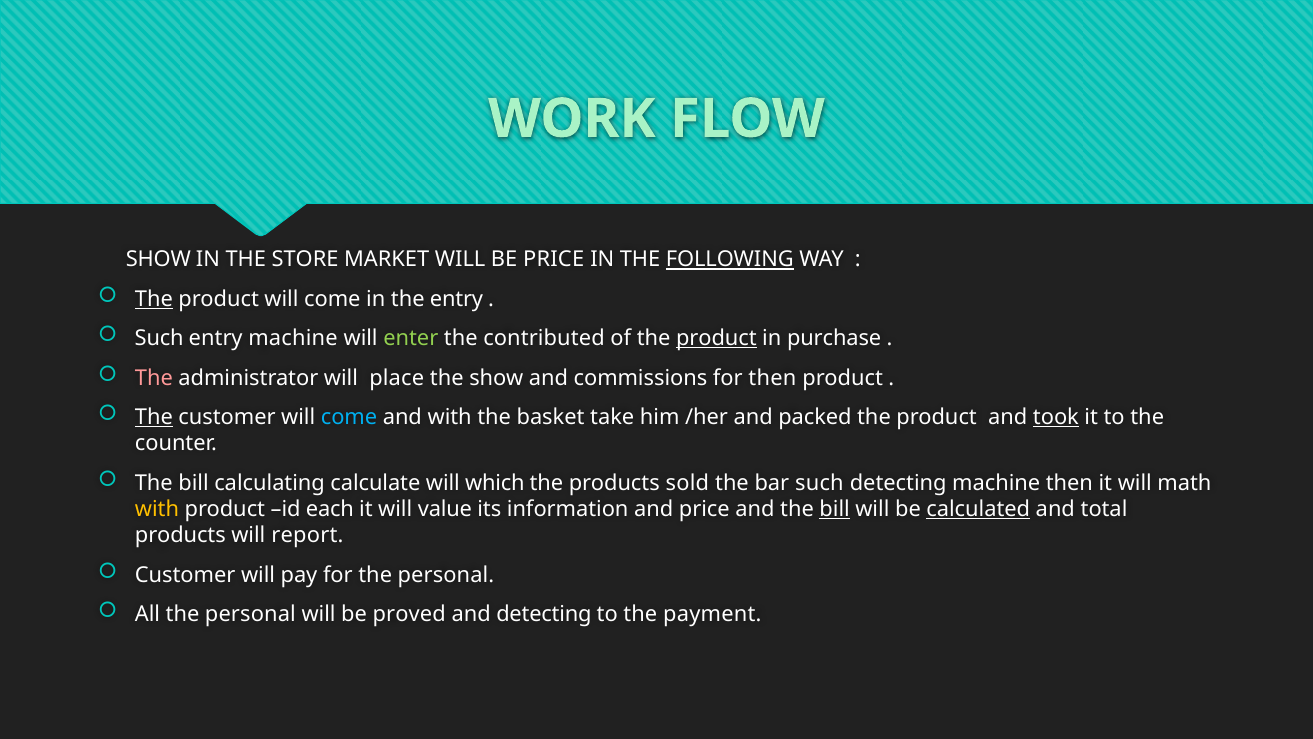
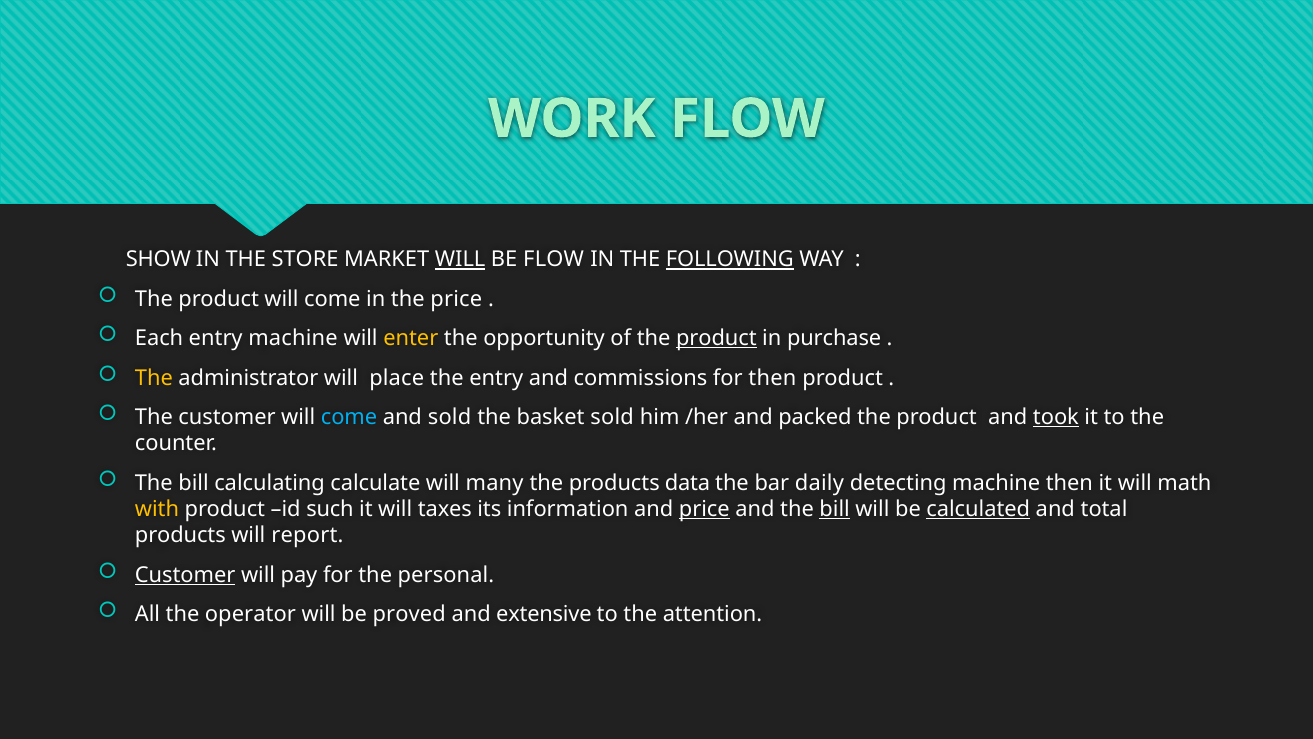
WILL at (460, 259) underline: none -> present
BE PRICE: PRICE -> FLOW
The at (154, 299) underline: present -> none
the entry: entry -> price
Such at (159, 338): Such -> Each
enter colour: light green -> yellow
contributed: contributed -> opportunity
The at (154, 378) colour: pink -> yellow
the show: show -> entry
The at (154, 417) underline: present -> none
and with: with -> sold
basket take: take -> sold
which: which -> many
sold: sold -> data
bar such: such -> daily
each: each -> such
value: value -> taxes
price at (704, 509) underline: none -> present
Customer at (185, 574) underline: none -> present
All the personal: personal -> operator
and detecting: detecting -> extensive
payment: payment -> attention
